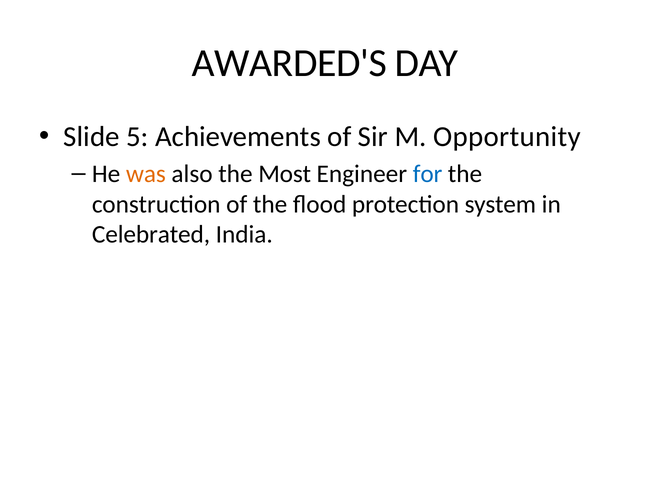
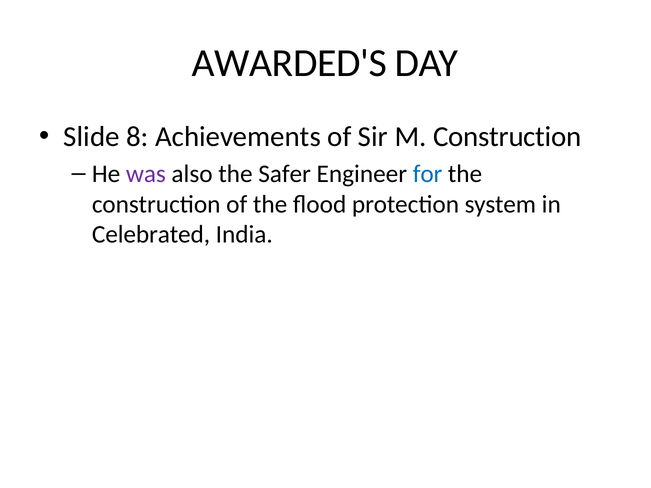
5: 5 -> 8
M Opportunity: Opportunity -> Construction
was colour: orange -> purple
Most: Most -> Safer
